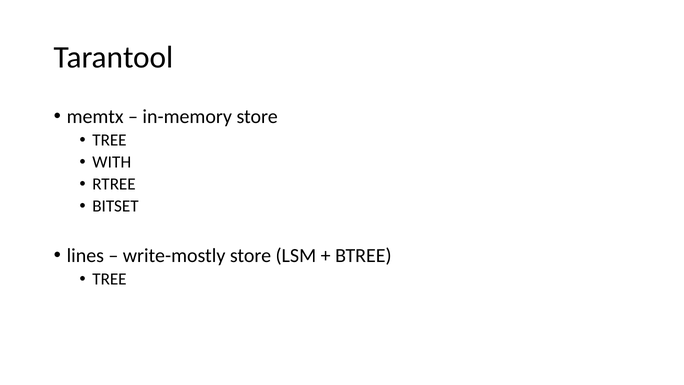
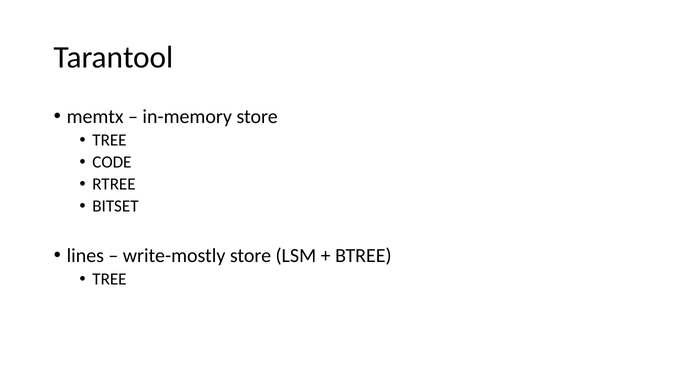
WITH: WITH -> CODE
